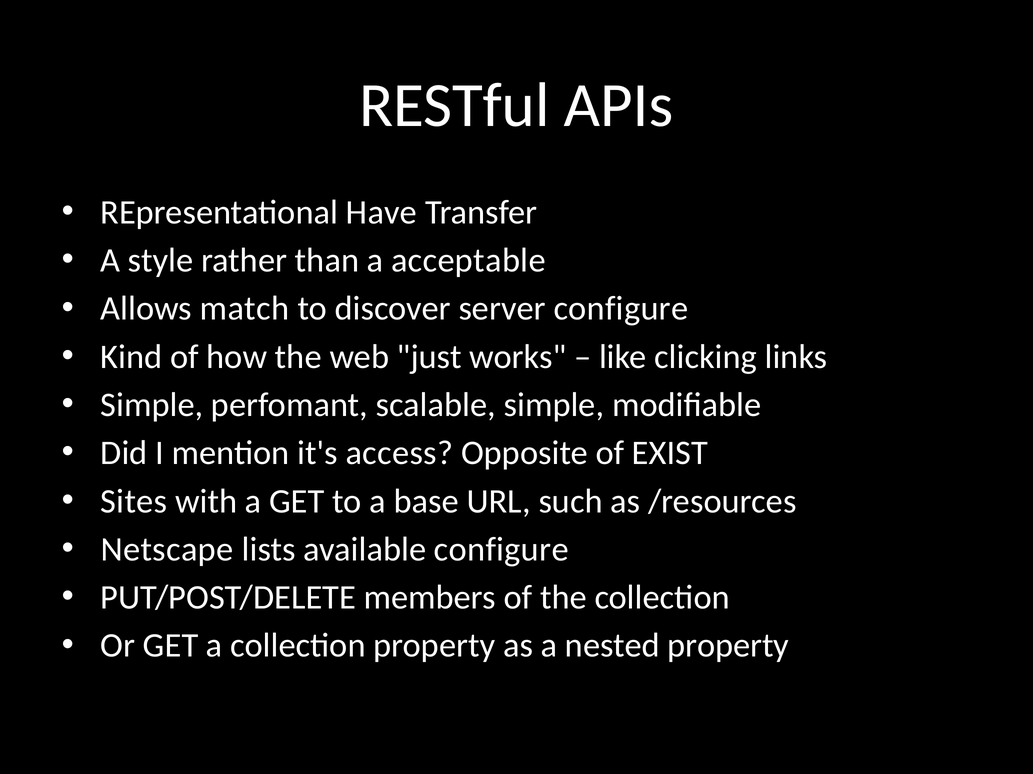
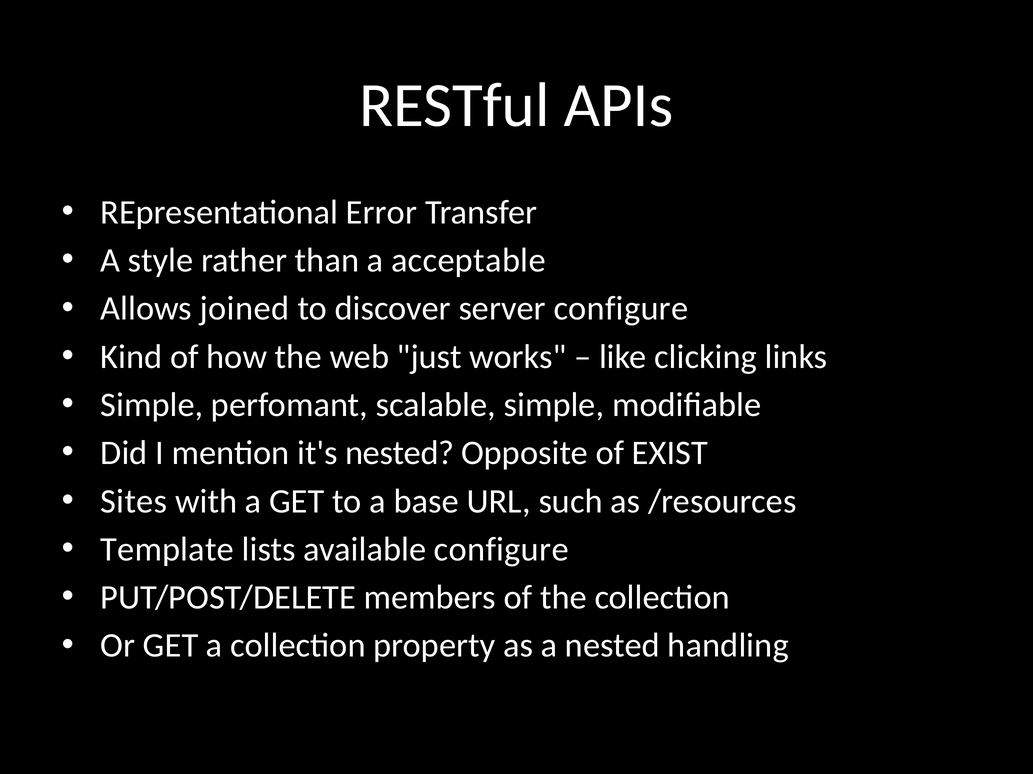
Have: Have -> Error
match: match -> joined
it's access: access -> nested
Netscape: Netscape -> Template
nested property: property -> handling
